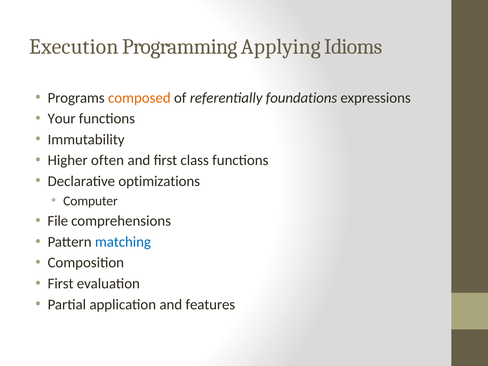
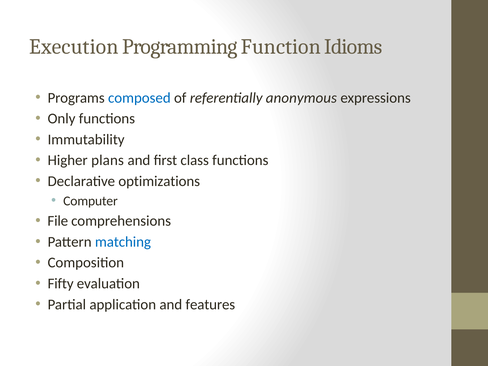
Applying: Applying -> Function
composed colour: orange -> blue
foundations: foundations -> anonymous
Your: Your -> Only
often: often -> plans
First at (61, 284): First -> Fifty
